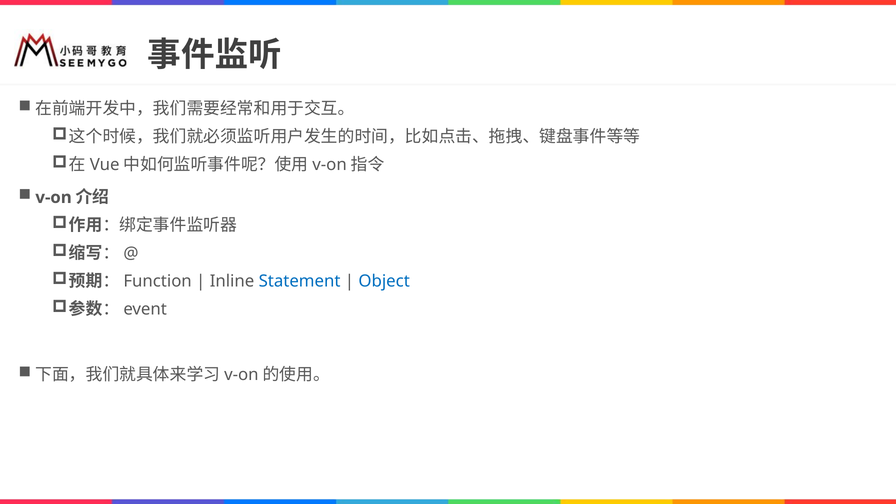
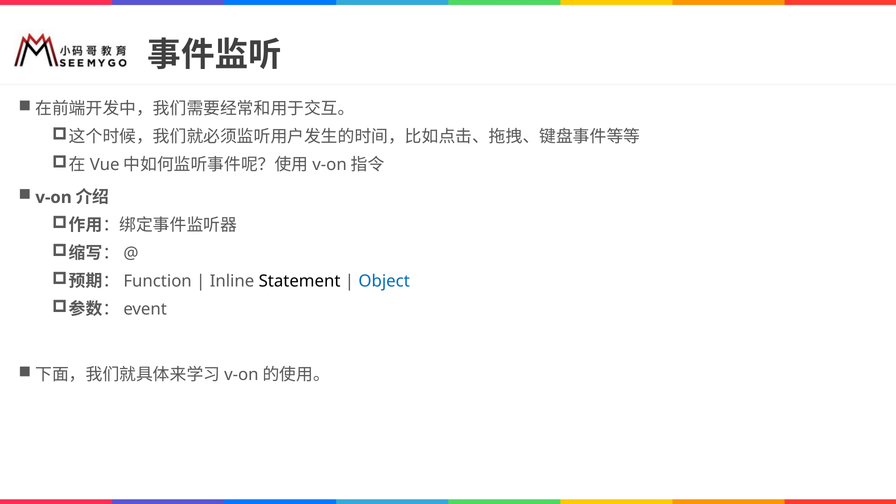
Statement colour: blue -> black
